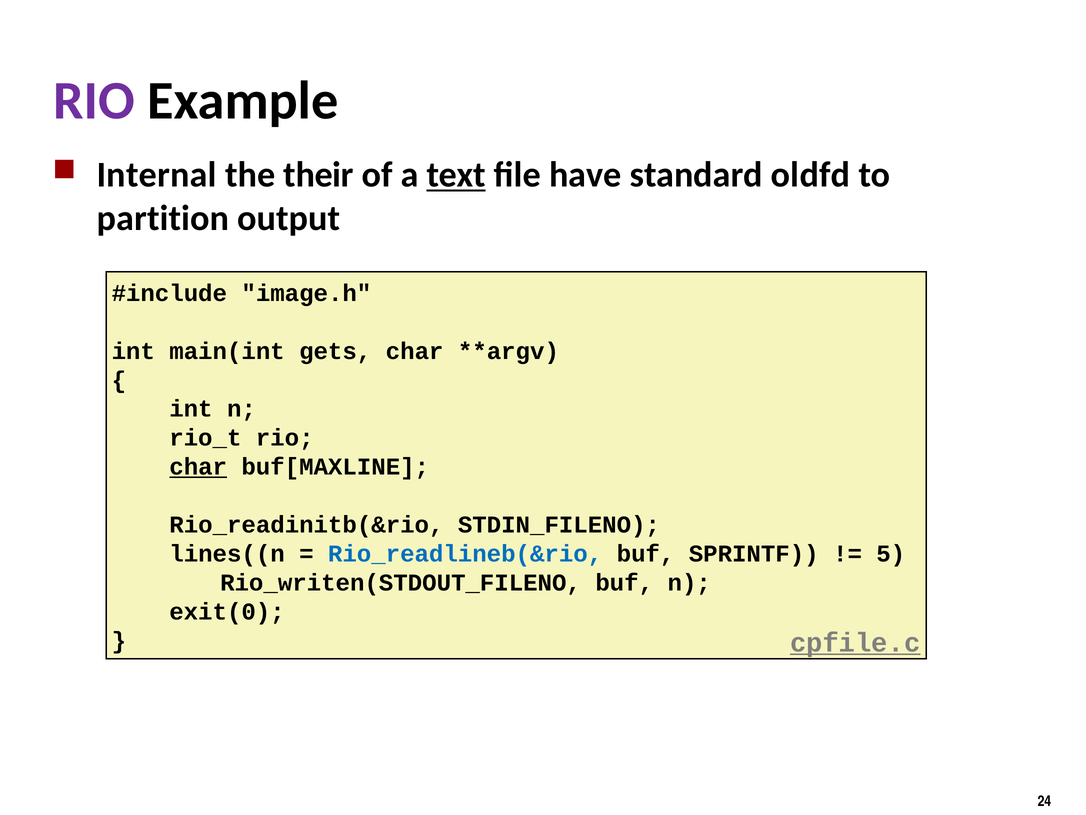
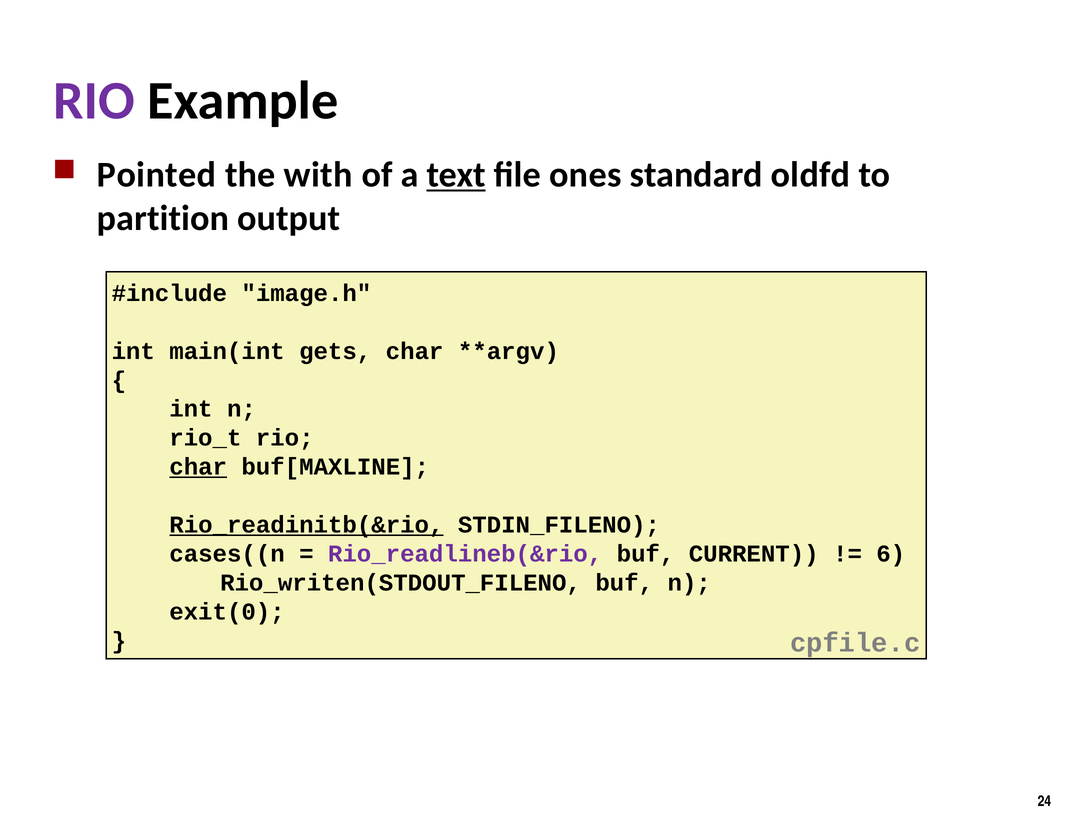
Internal: Internal -> Pointed
their: their -> with
have: have -> ones
Rio_readinitb(&rio underline: none -> present
lines((n: lines((n -> cases((n
Rio_readlineb(&rio colour: blue -> purple
SPRINTF: SPRINTF -> CURRENT
5: 5 -> 6
cpfile.c underline: present -> none
